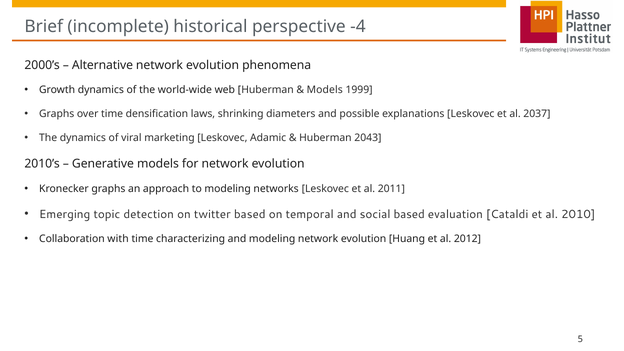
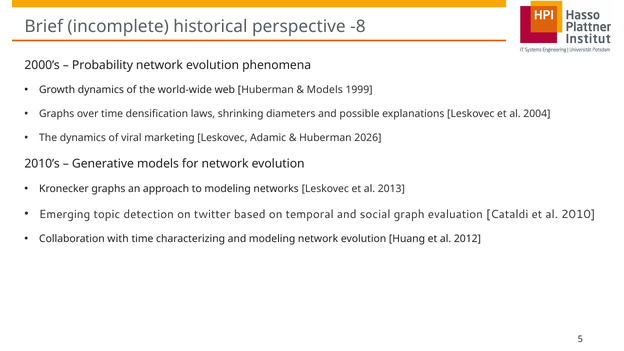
-4: -4 -> -8
Alternative: Alternative -> Probability
2037: 2037 -> 2004
2043: 2043 -> 2026
2011: 2011 -> 2013
social based: based -> graph
